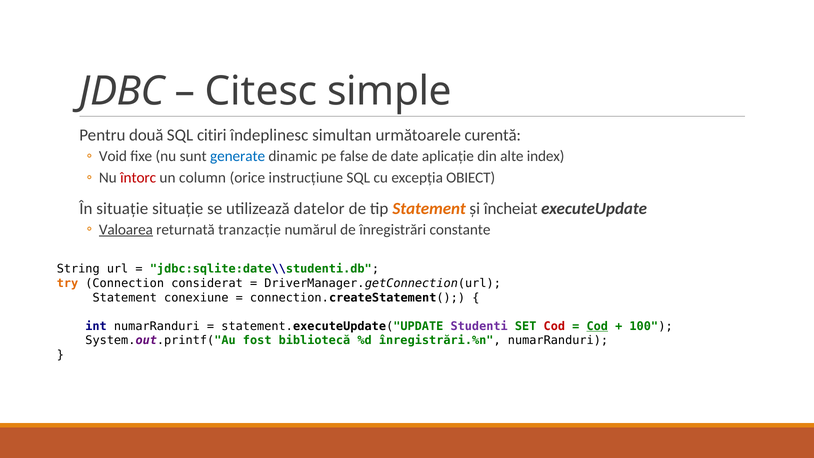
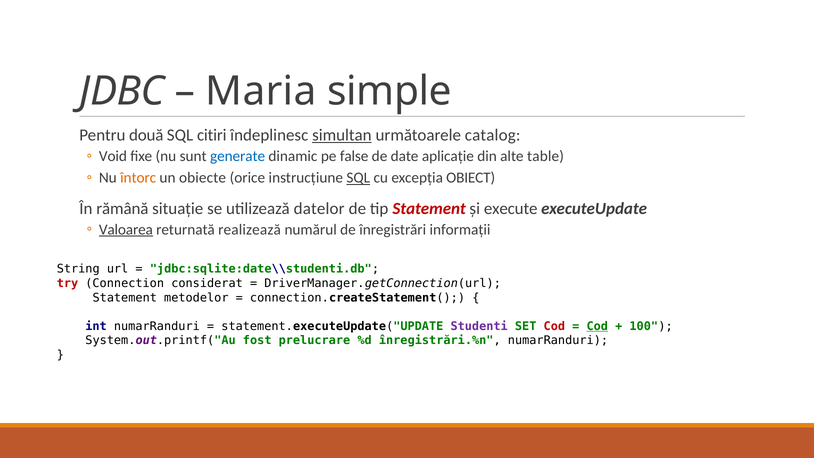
Citesc: Citesc -> Maria
simultan underline: none -> present
curentă: curentă -> catalog
index: index -> table
întorc colour: red -> orange
column: column -> obiecte
SQL at (358, 178) underline: none -> present
În situație: situație -> rămână
Statement at (429, 209) colour: orange -> red
încheiat: încheiat -> execute
tranzacție: tranzacție -> realizează
constante: constante -> informații
try colour: orange -> red
conexiune: conexiune -> metodelor
bibliotecă: bibliotecă -> prelucrare
